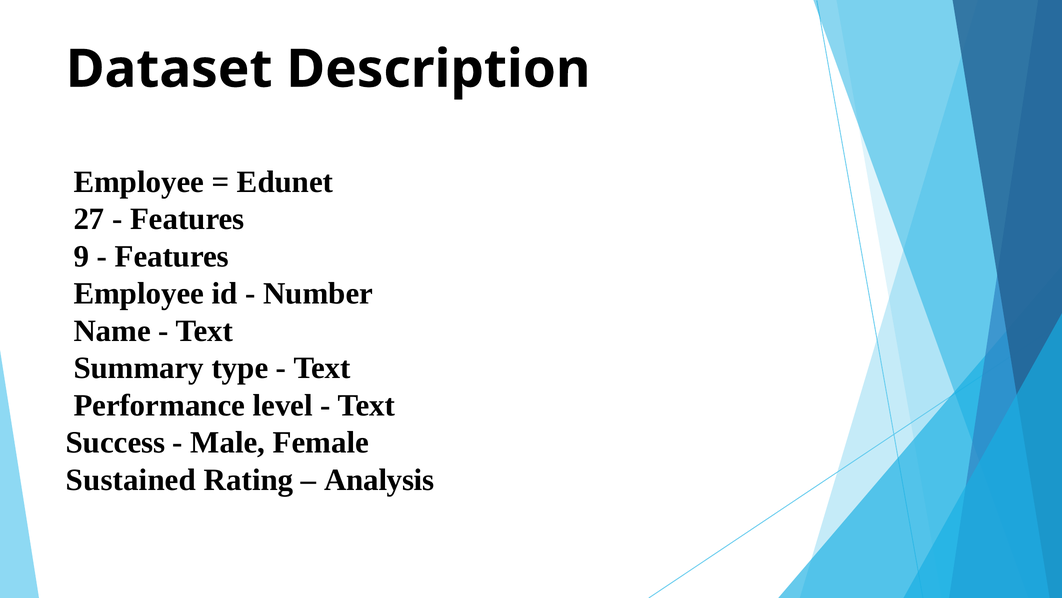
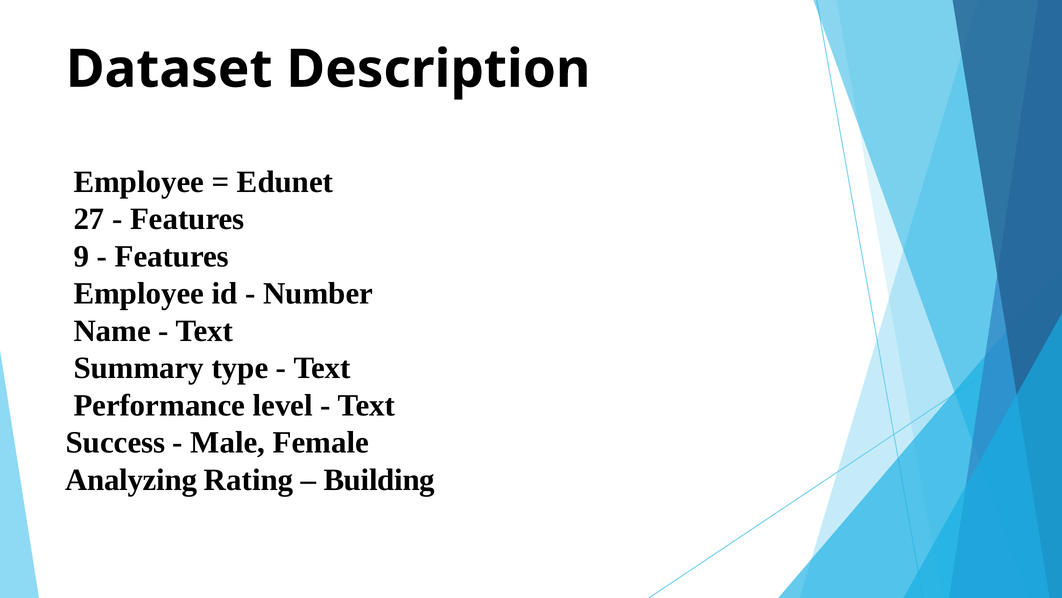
Sustained: Sustained -> Analyzing
Analysis: Analysis -> Building
